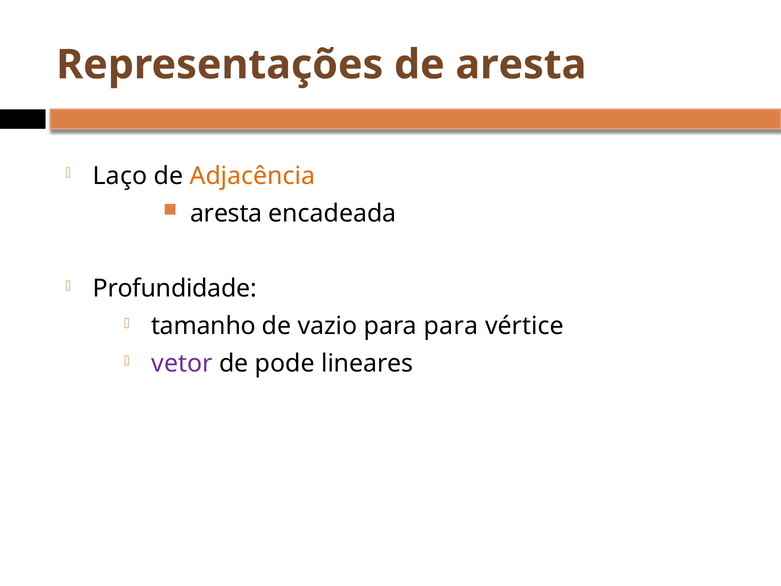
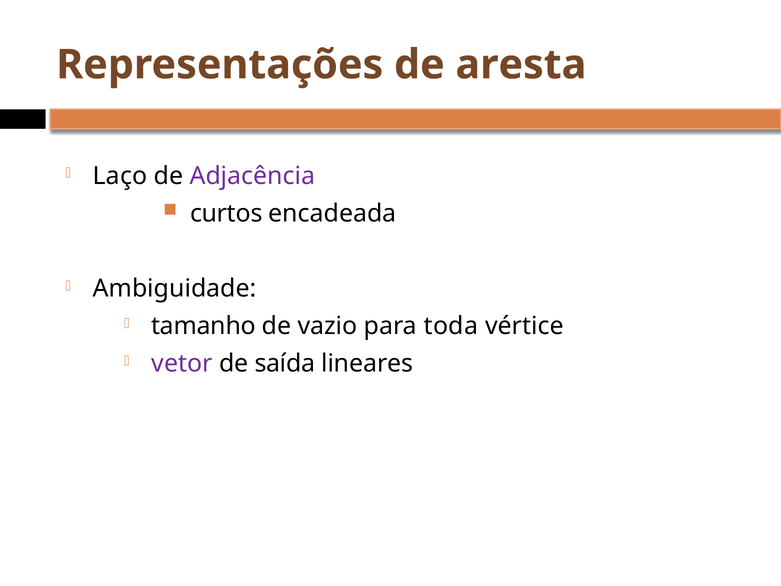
Adjacência colour: orange -> purple
aresta at (226, 214): aresta -> curtos
Profundidade: Profundidade -> Ambiguidade
para para: para -> toda
pode: pode -> saída
